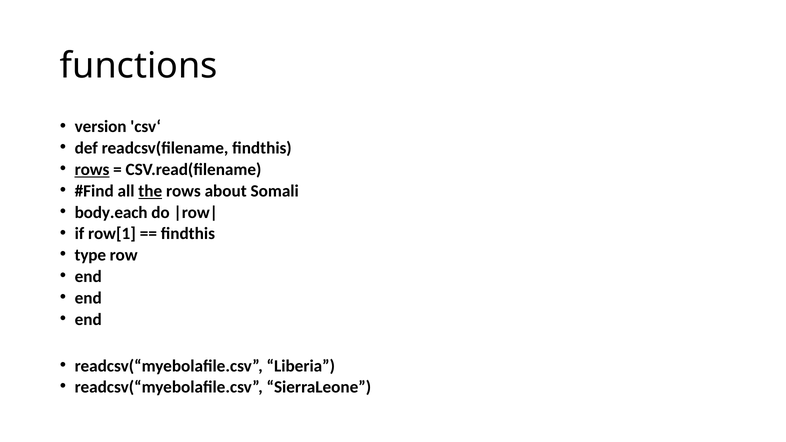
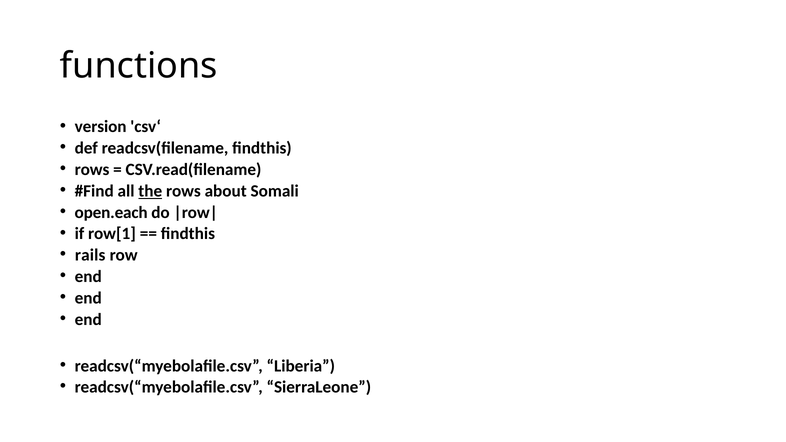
rows at (92, 170) underline: present -> none
body.each: body.each -> open.each
type: type -> rails
